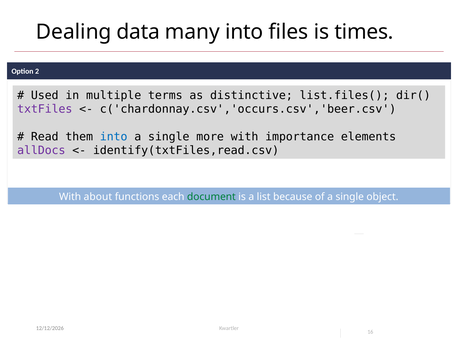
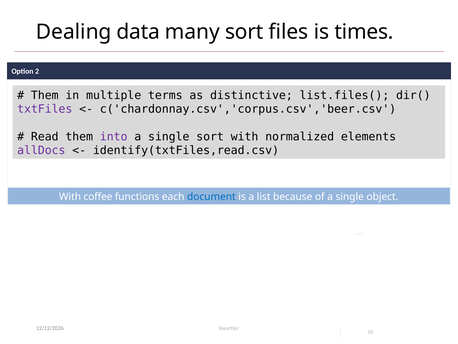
many into: into -> sort
Used at (45, 95): Used -> Them
c('chardonnay.csv','occurs.csv','beer.csv: c('chardonnay.csv','occurs.csv','beer.csv -> c('chardonnay.csv','corpus.csv','beer.csv
into at (114, 136) colour: blue -> purple
single more: more -> sort
importance: importance -> normalized
about: about -> coffee
document colour: green -> blue
